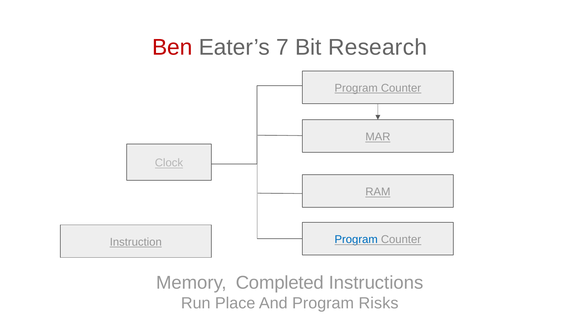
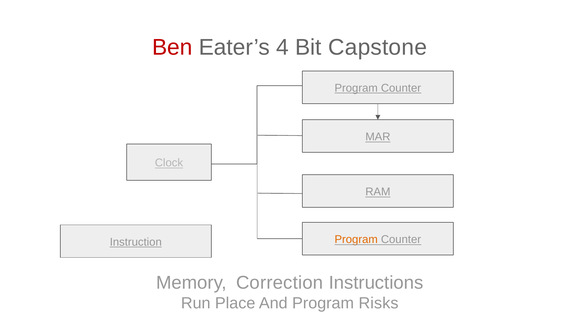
7: 7 -> 4
Research: Research -> Capstone
Program at (356, 240) colour: blue -> orange
Completed: Completed -> Correction
